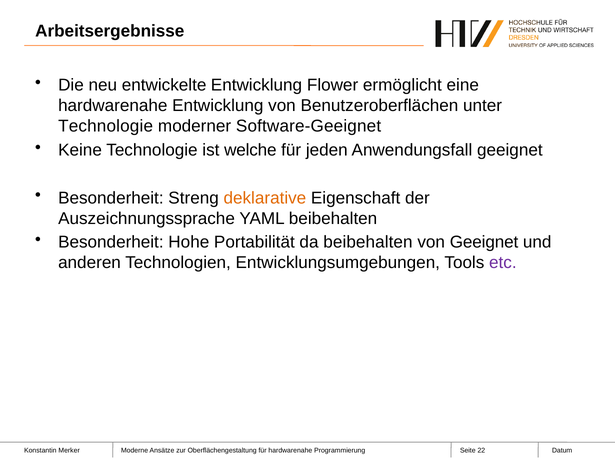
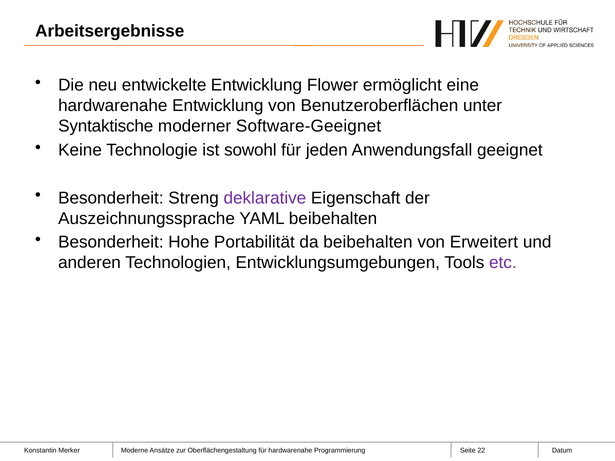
Technologie at (106, 126): Technologie -> Syntaktische
welche: welche -> sowohl
deklarative colour: orange -> purple
von Geeignet: Geeignet -> Erweitert
